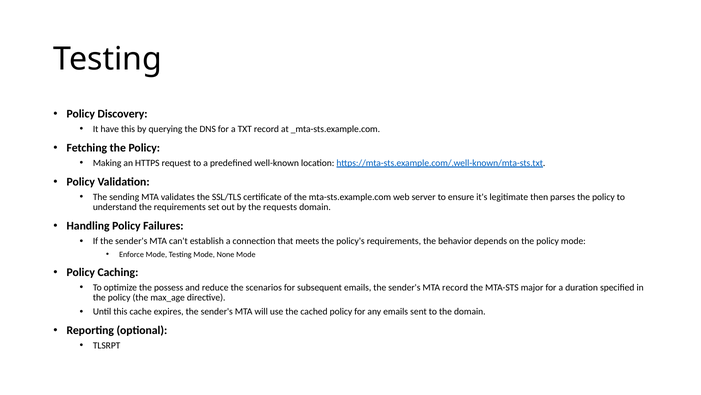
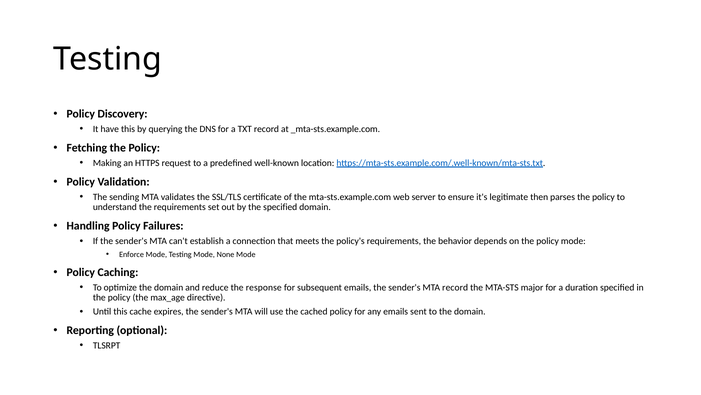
the requests: requests -> specified
optimize the possess: possess -> domain
scenarios: scenarios -> response
